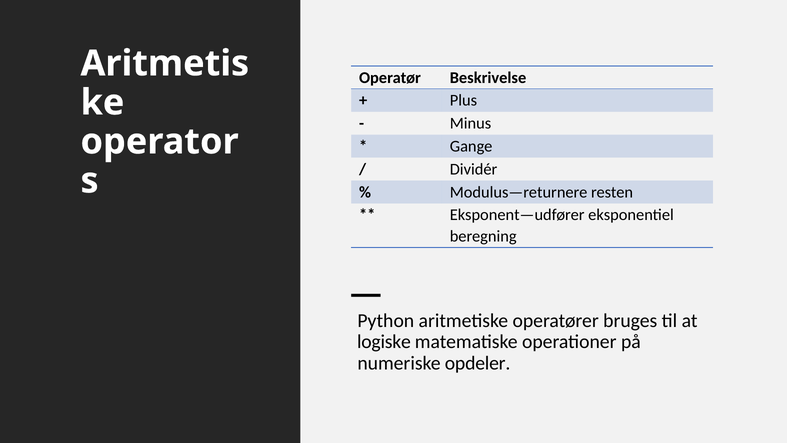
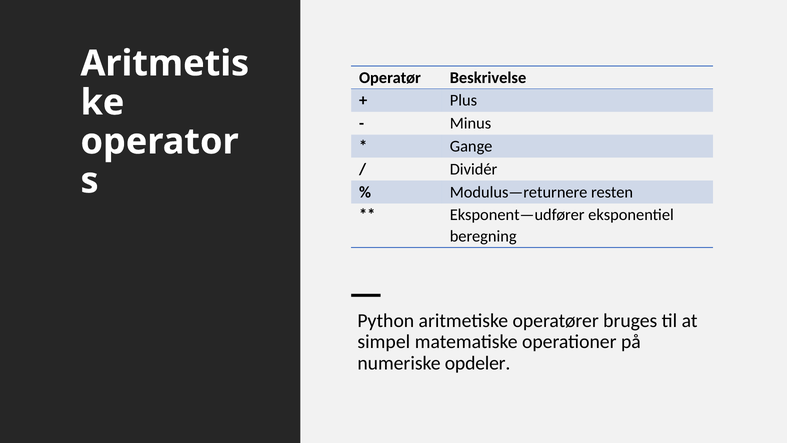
logiske: logiske -> simpel
